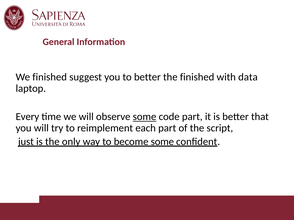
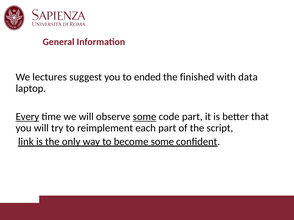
We finished: finished -> lectures
to better: better -> ended
Every underline: none -> present
just: just -> link
